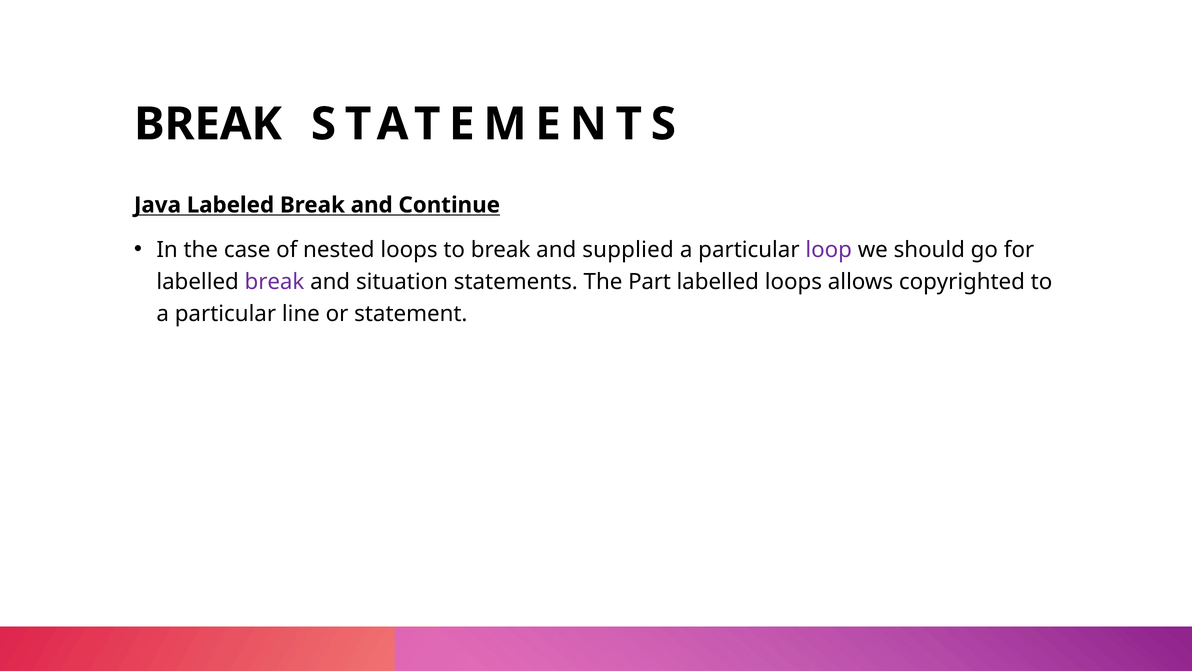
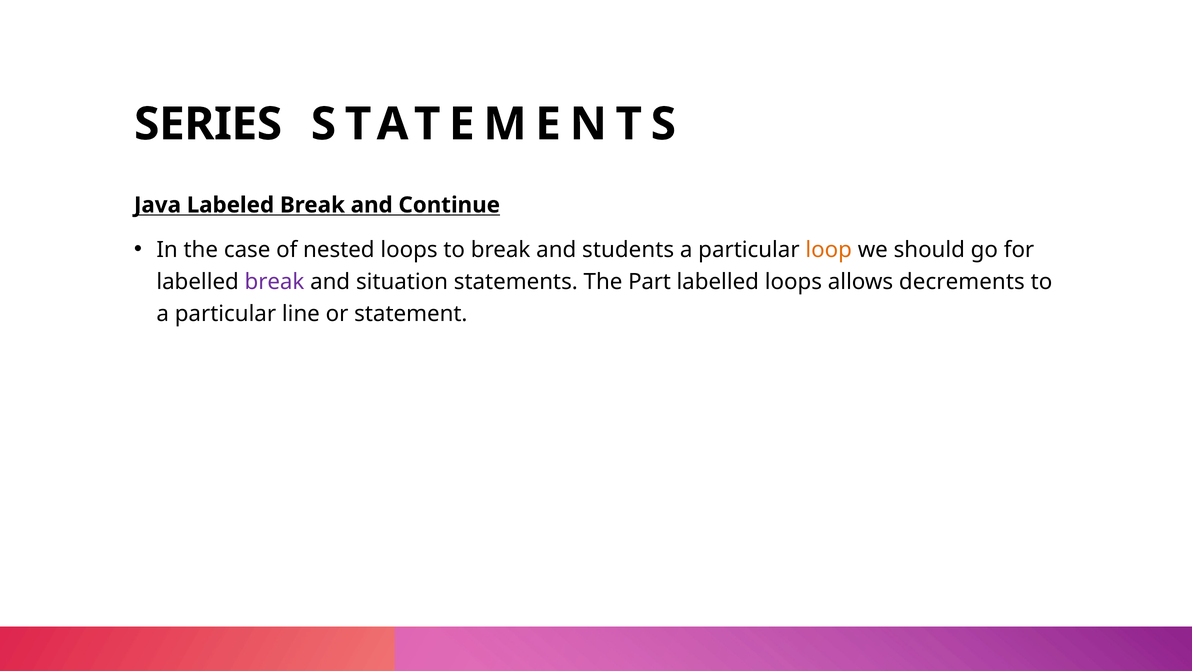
BREAK at (208, 124): BREAK -> SERIES
supplied: supplied -> students
loop colour: purple -> orange
copyrighted: copyrighted -> decrements
